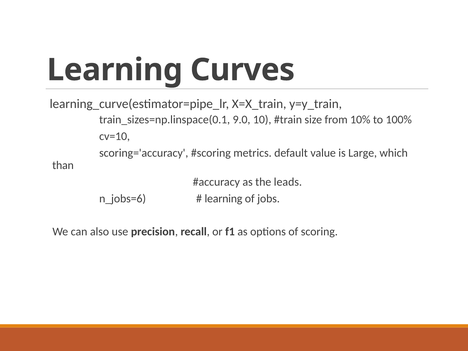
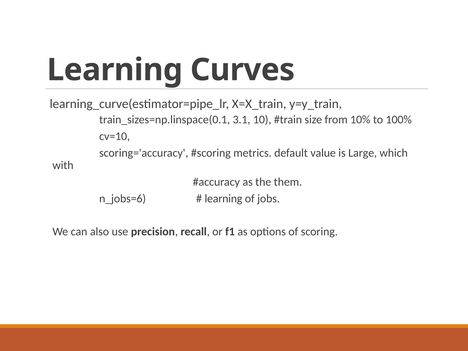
9.0: 9.0 -> 3.1
than: than -> with
leads: leads -> them
